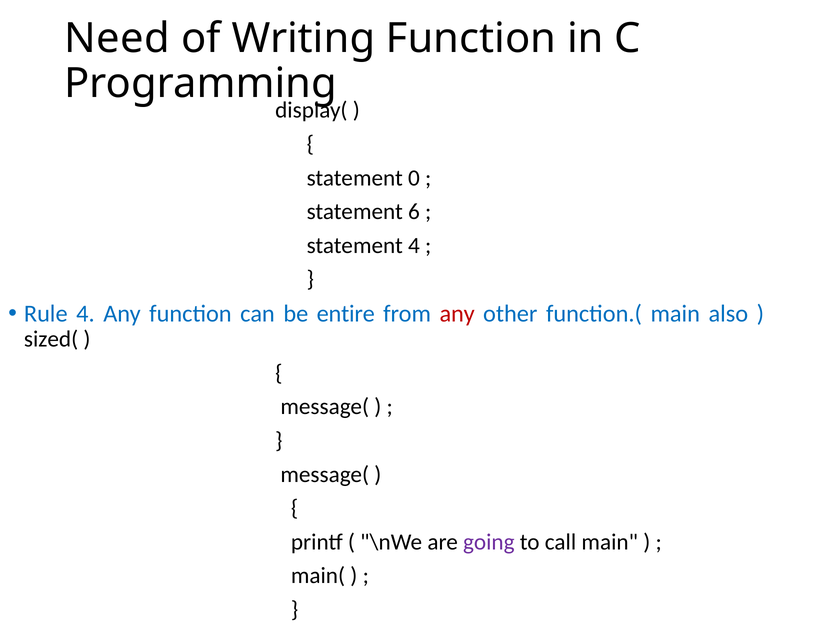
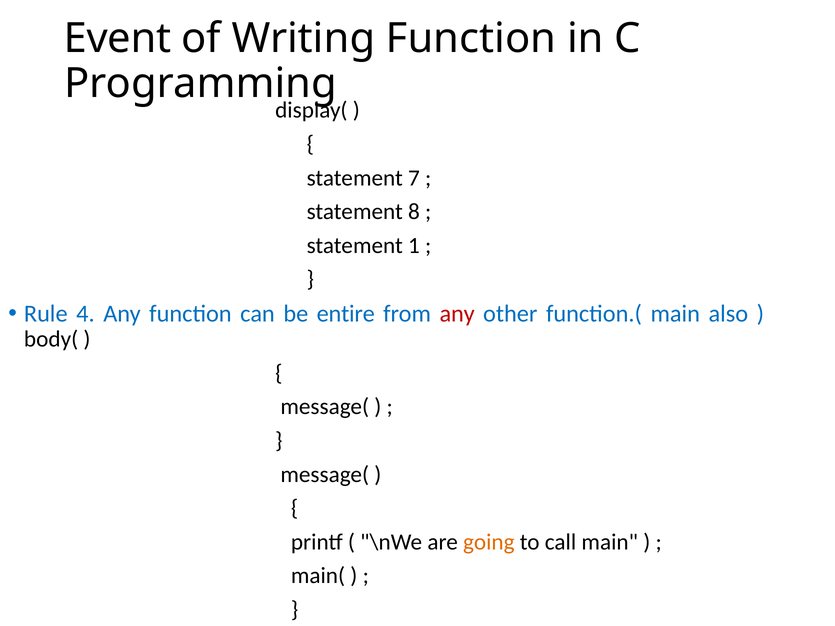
Need: Need -> Event
0: 0 -> 7
6: 6 -> 8
statement 4: 4 -> 1
sized(: sized( -> body(
going colour: purple -> orange
